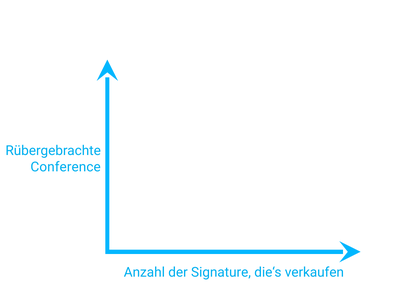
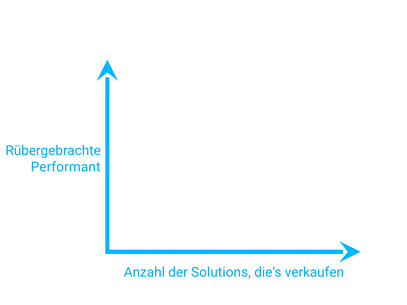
Conference: Conference -> Performant
Signature: Signature -> Solutions
